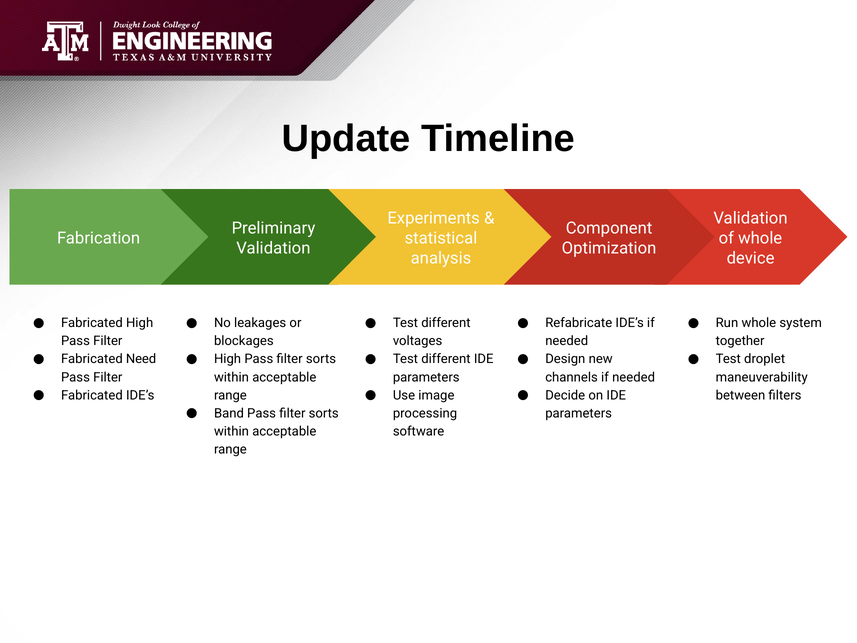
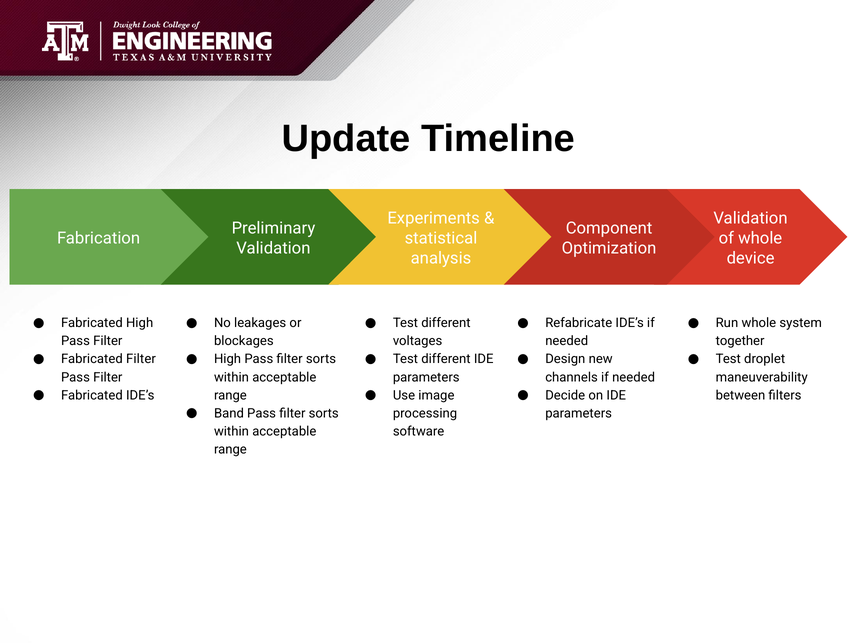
Fabricated Need: Need -> Filter
